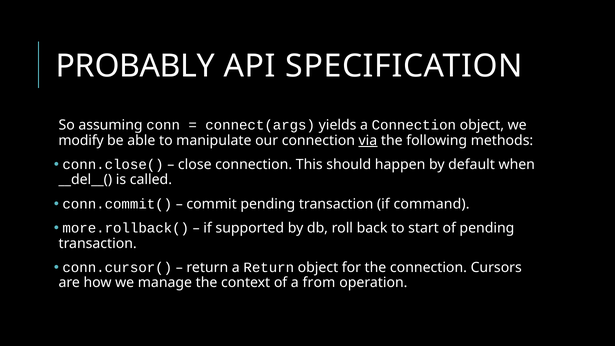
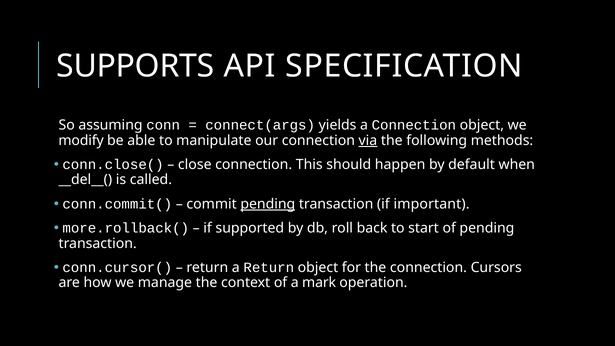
PROBABLY: PROBABLY -> SUPPORTS
pending at (268, 204) underline: none -> present
command: command -> important
from: from -> mark
